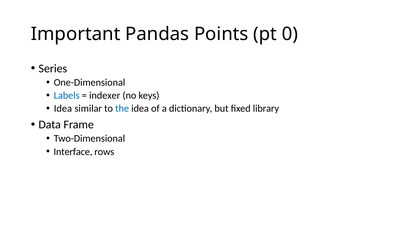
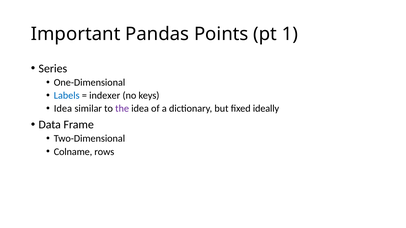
0: 0 -> 1
the colour: blue -> purple
library: library -> ideally
Interface: Interface -> Colname
